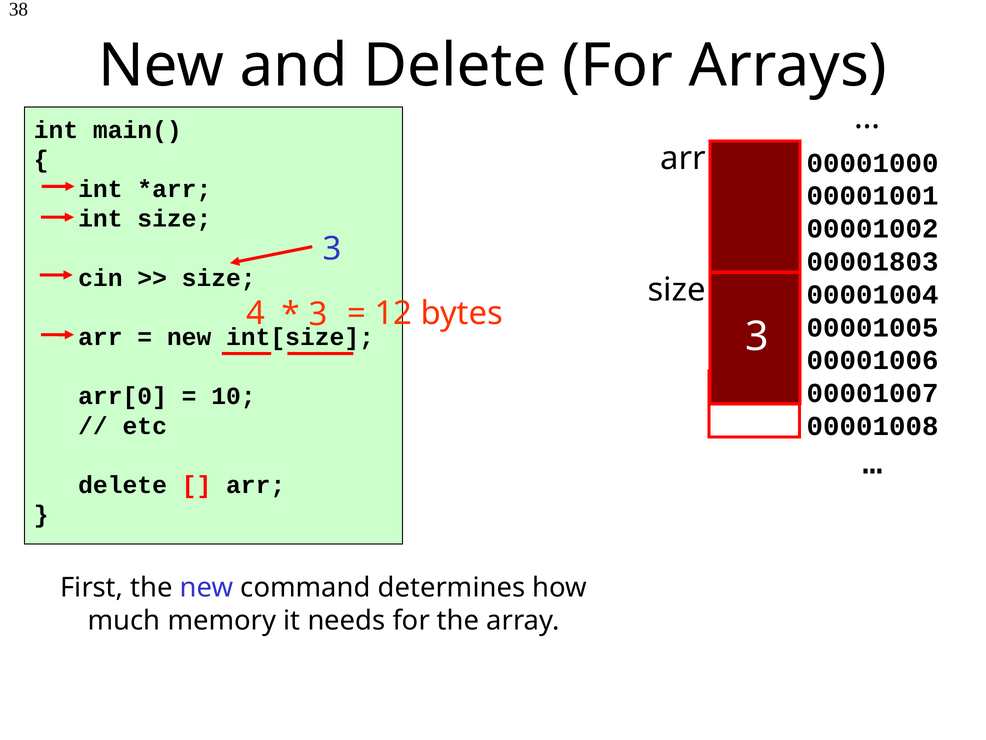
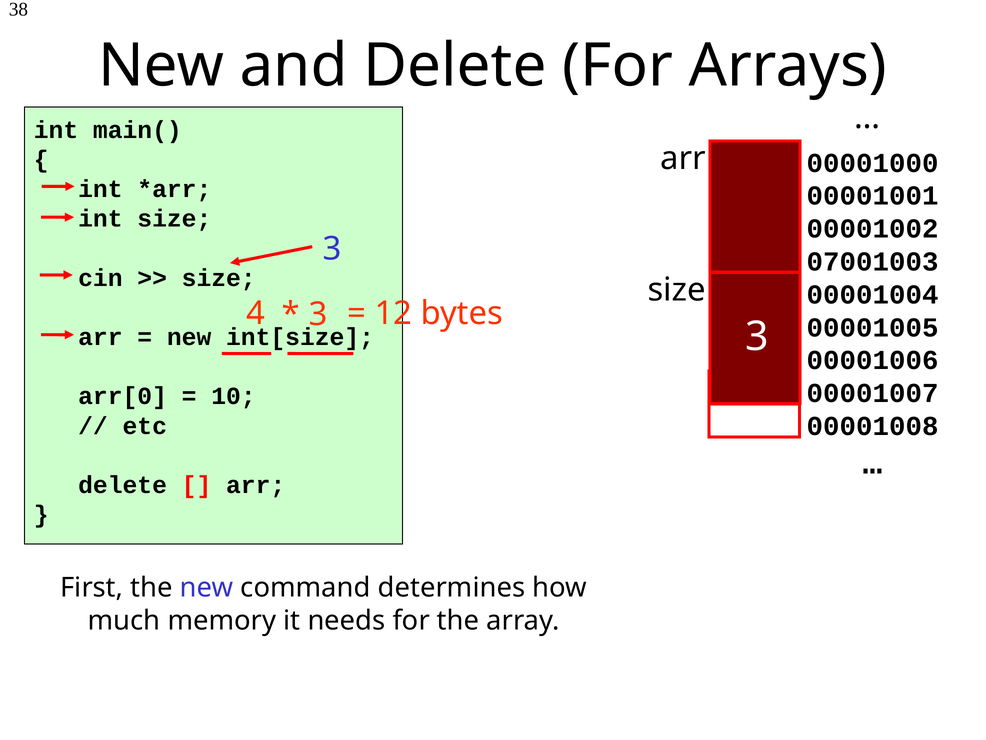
00001803: 00001803 -> 07001003
